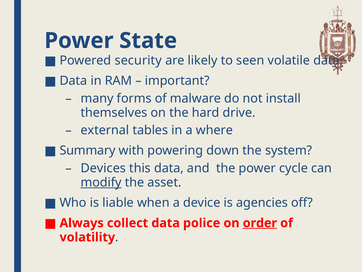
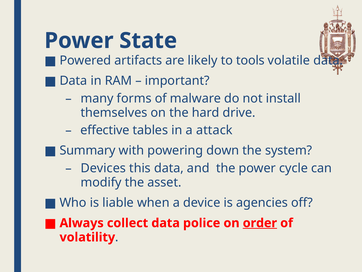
security: security -> artifacts
seen: seen -> tools
external: external -> effective
where: where -> attack
modify underline: present -> none
